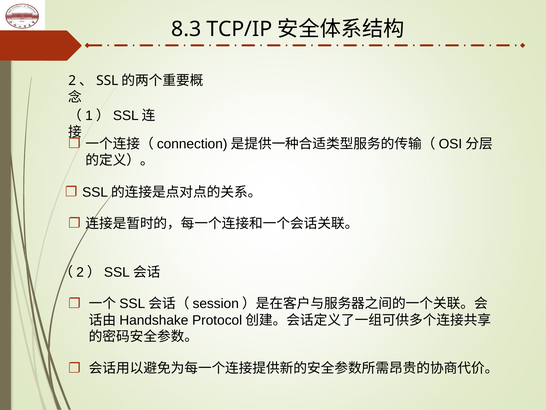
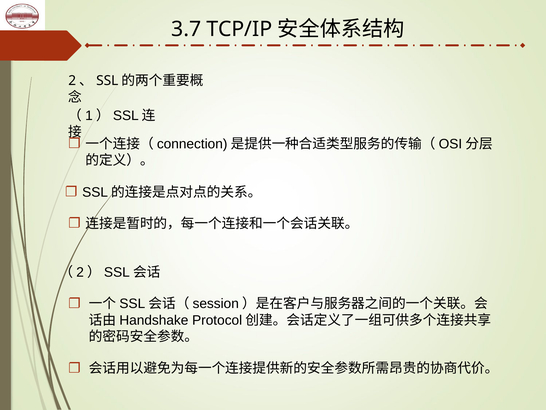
8.3: 8.3 -> 3.7
